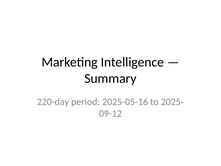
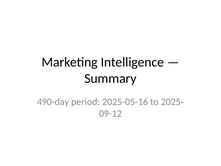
220-day: 220-day -> 490-day
